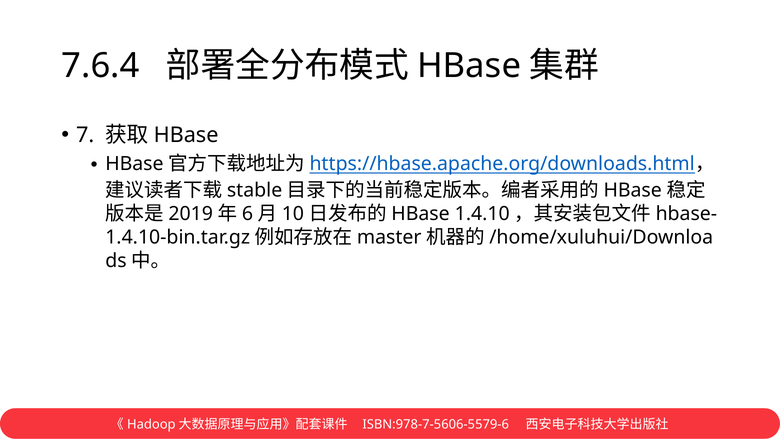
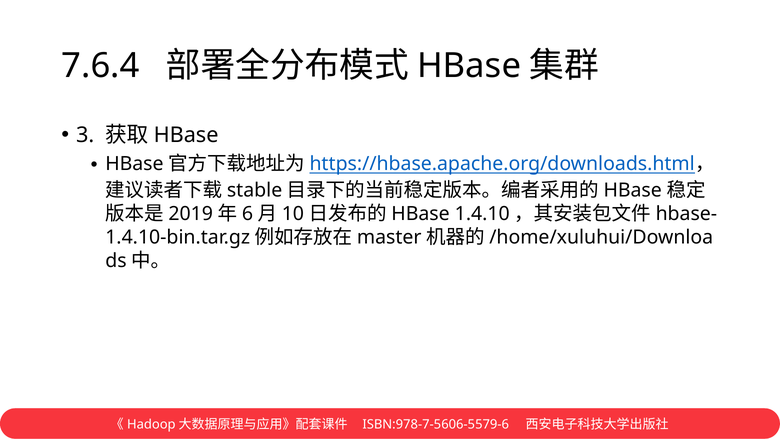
7: 7 -> 3
